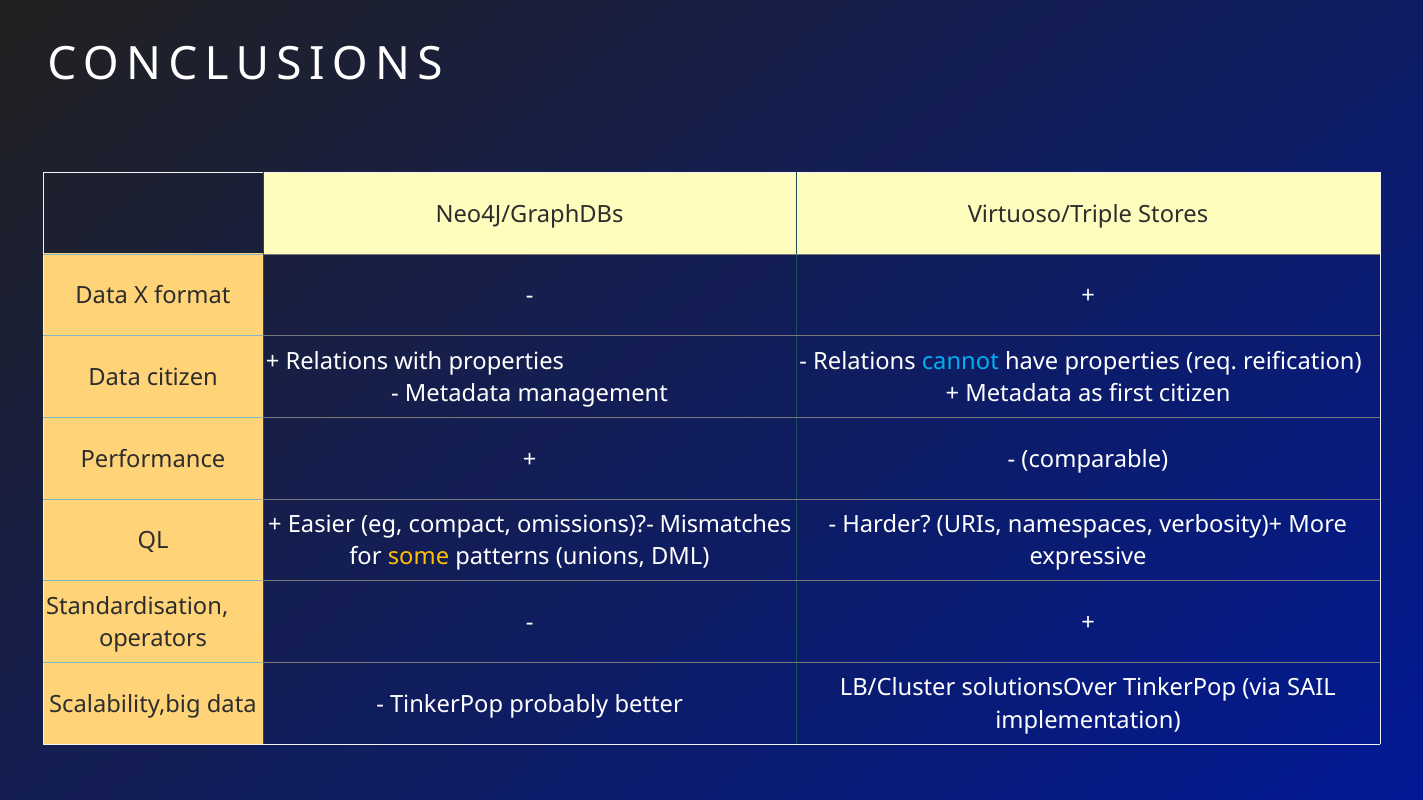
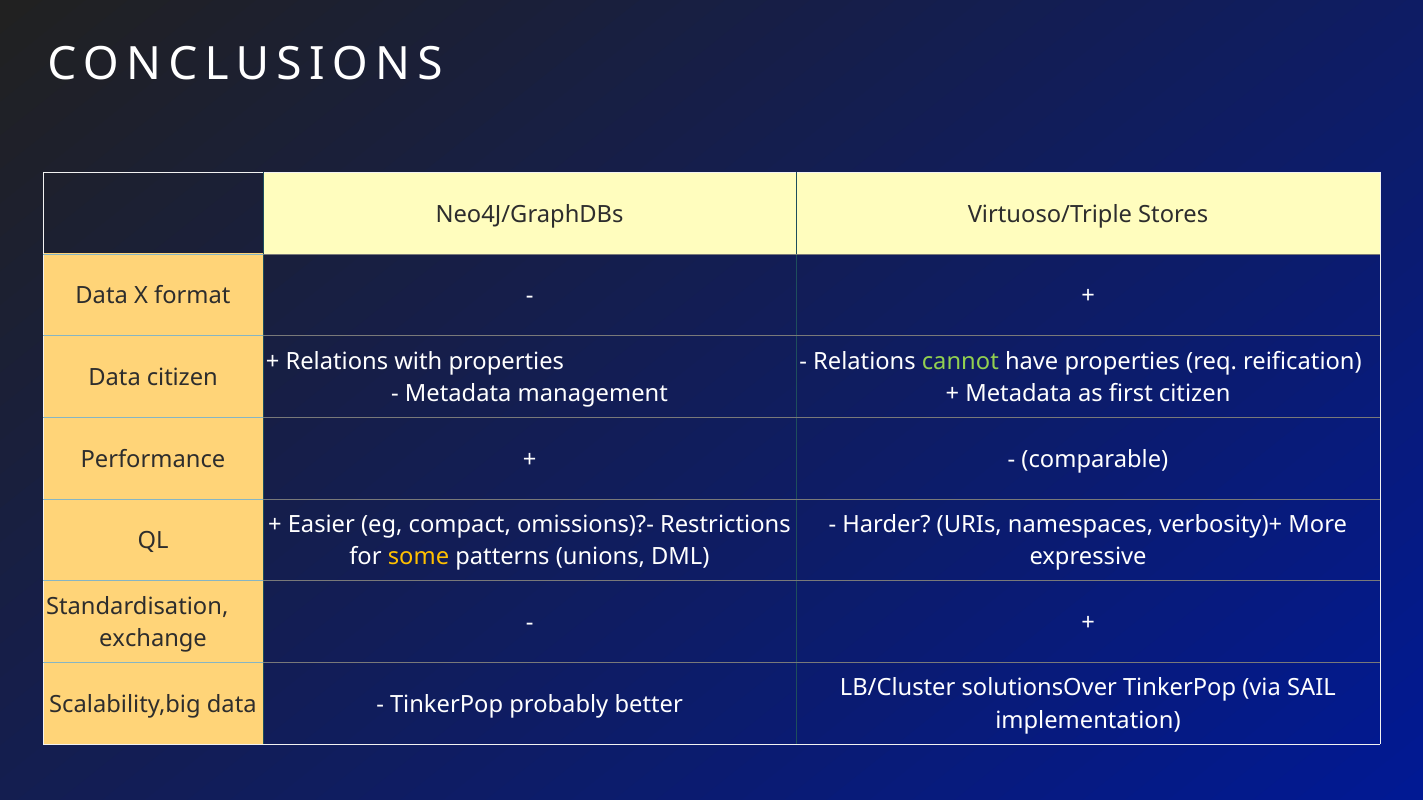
cannot colour: light blue -> light green
Mismatches: Mismatches -> Restrictions
operators: operators -> exchange
